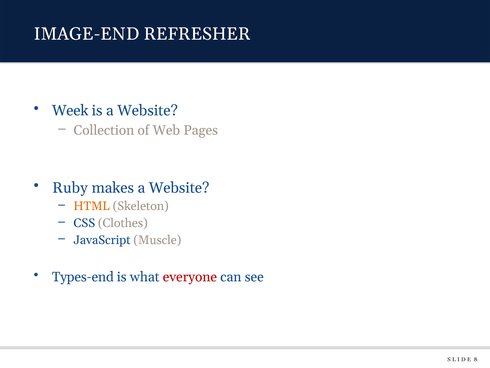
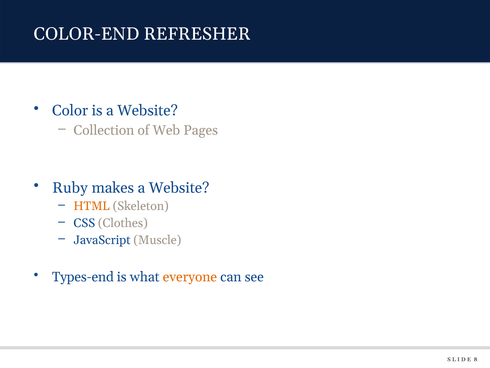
IMAGE-END: IMAGE-END -> COLOR-END
Week: Week -> Color
everyone colour: red -> orange
